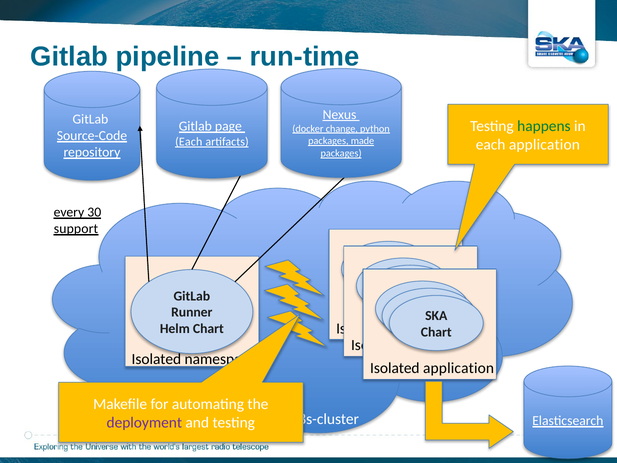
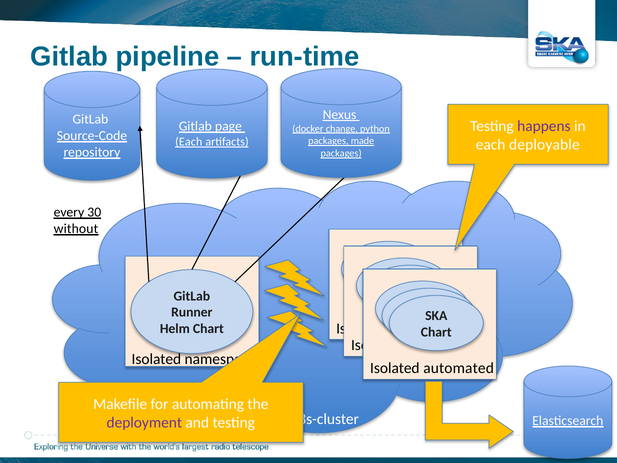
happens colour: green -> purple
each application: application -> deployable
support: support -> without
Isolated application: application -> automated
